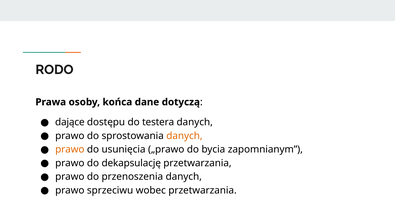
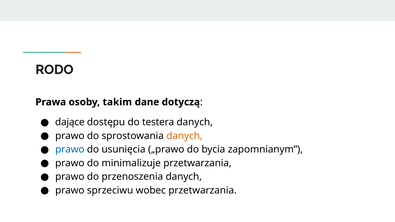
końca: końca -> takim
prawo at (70, 150) colour: orange -> blue
dekapsulację: dekapsulację -> minimalizuje
